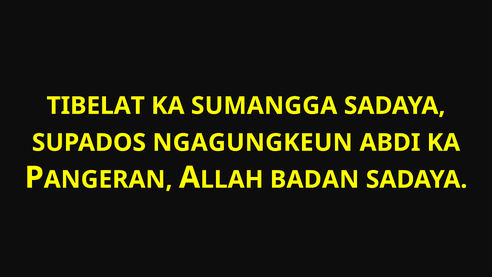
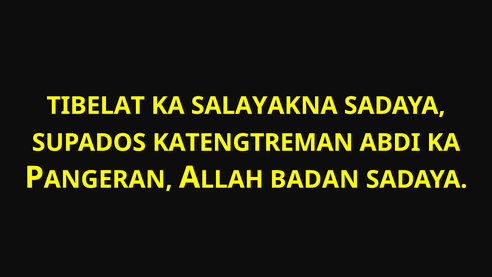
SUMANGGA: SUMANGGA -> SALAYAKNA
NGAGUNGKEUN: NGAGUNGKEUN -> KATENGTREMAN
